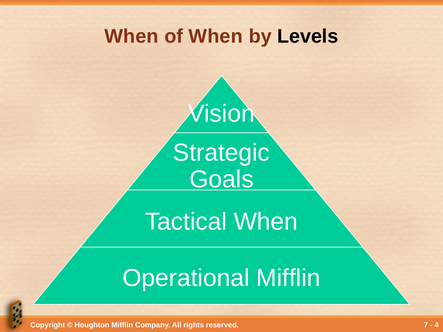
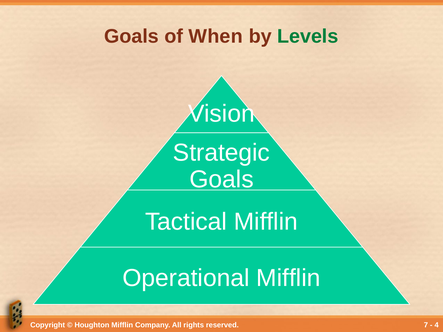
When at (132, 36): When -> Goals
Levels colour: black -> green
When at (266, 222): When -> Mifflin
